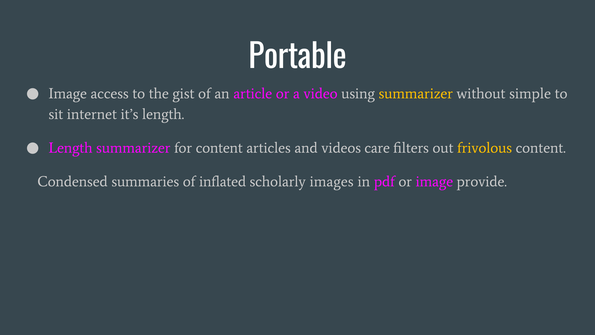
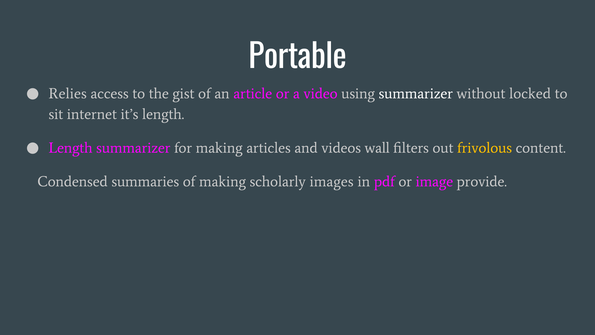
Image at (68, 94): Image -> Relies
summarizer at (416, 94) colour: yellow -> white
simple: simple -> locked
for content: content -> making
care: care -> wall
of inflated: inflated -> making
